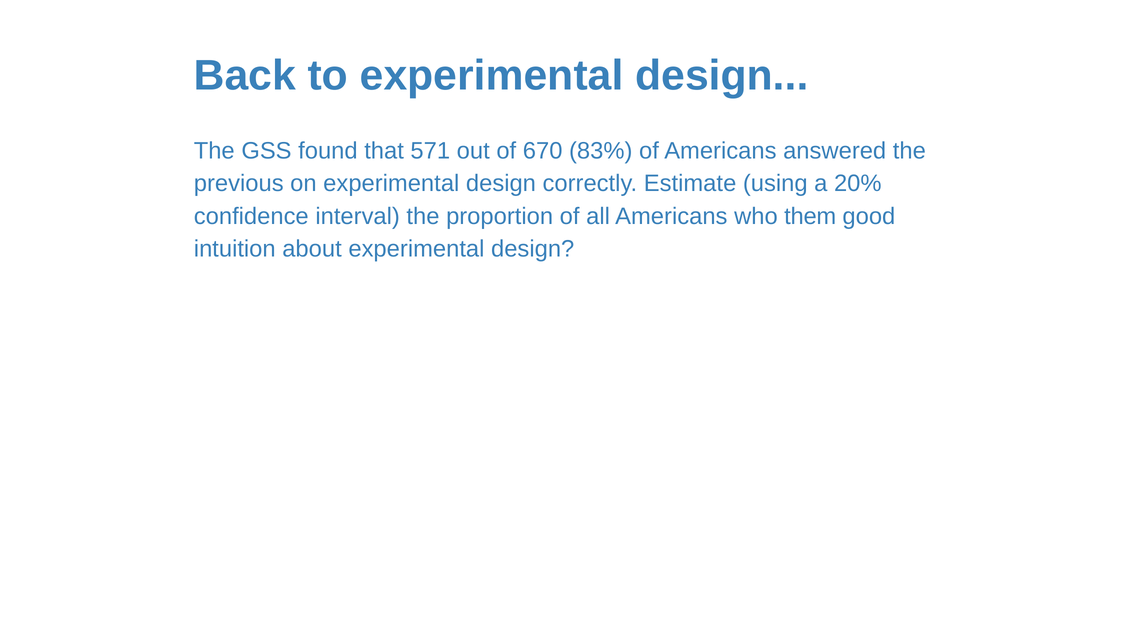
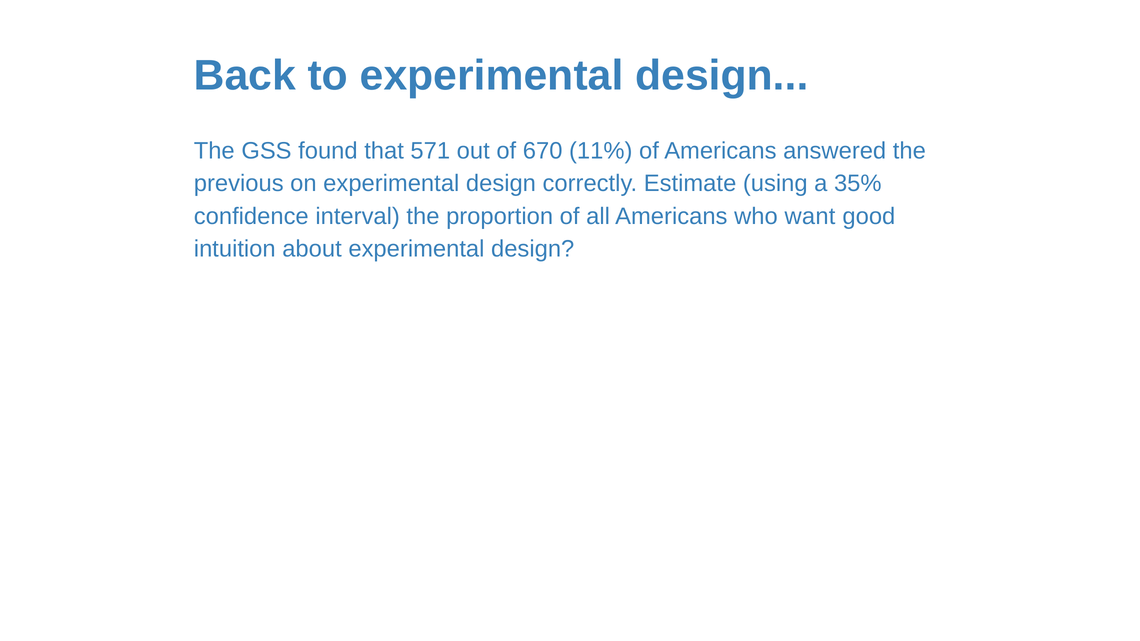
83%: 83% -> 11%
20%: 20% -> 35%
them: them -> want
